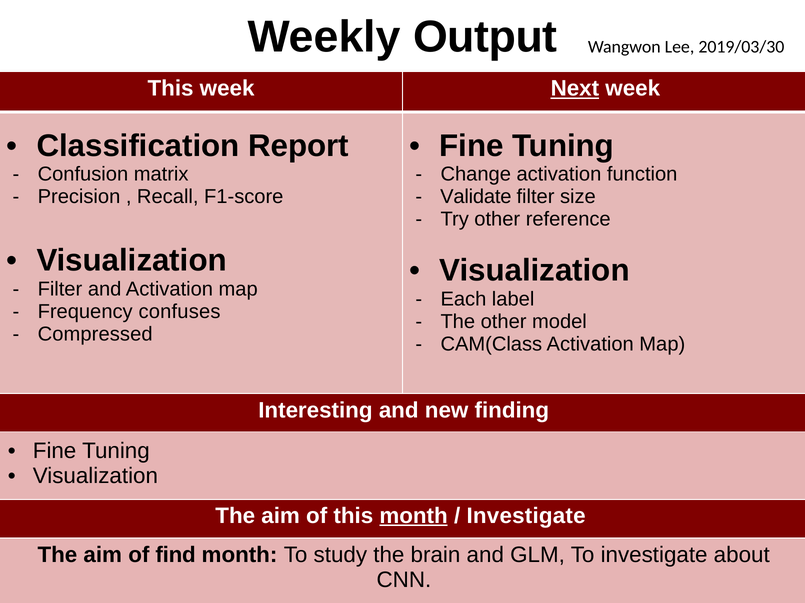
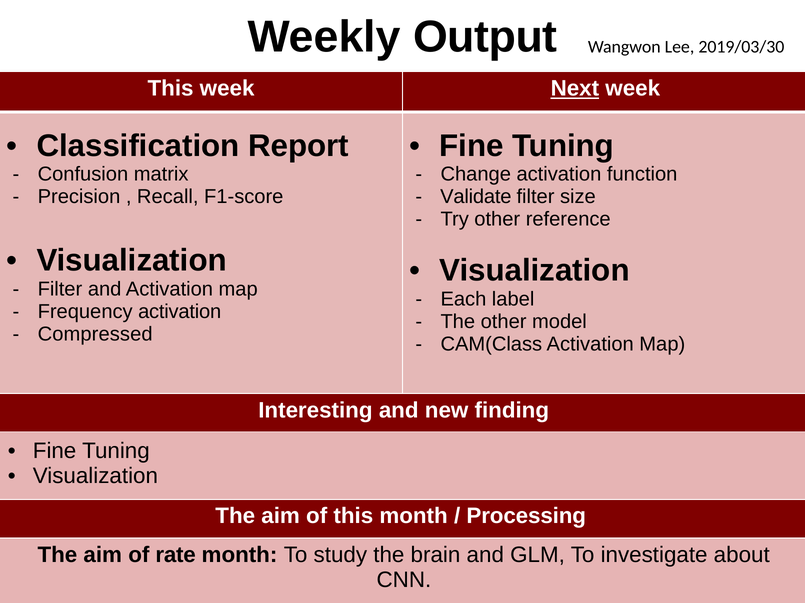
Frequency confuses: confuses -> activation
month at (414, 516) underline: present -> none
Investigate at (526, 516): Investigate -> Processing
find: find -> rate
